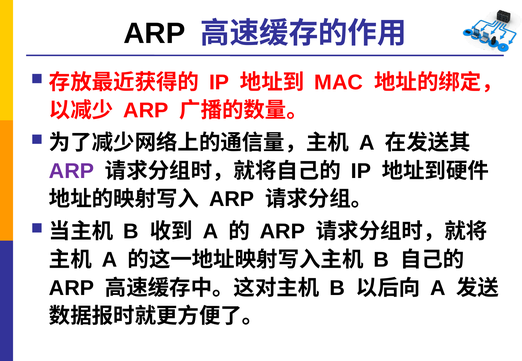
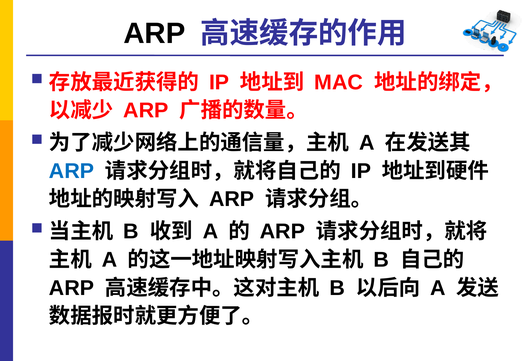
ARP at (72, 171) colour: purple -> blue
